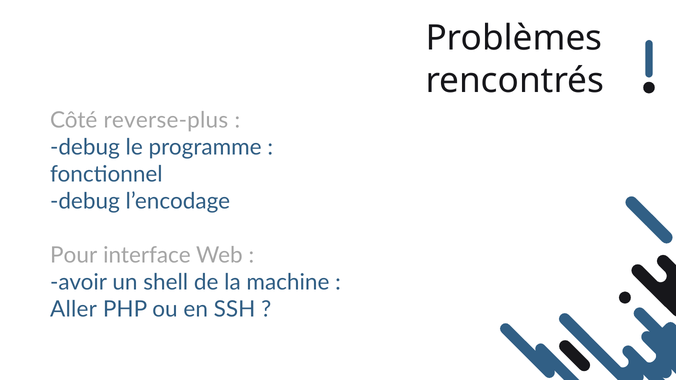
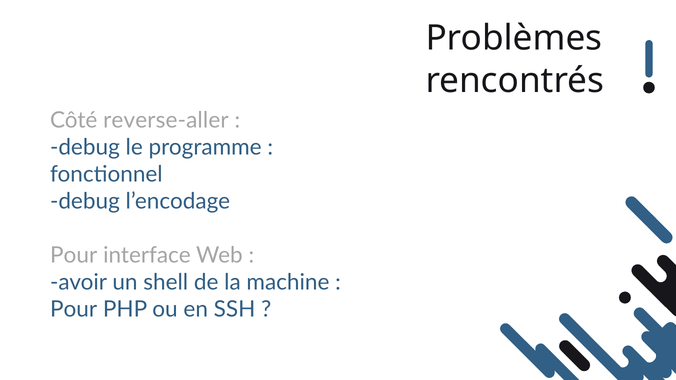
reverse-plus: reverse-plus -> reverse-aller
Aller at (73, 310): Aller -> Pour
